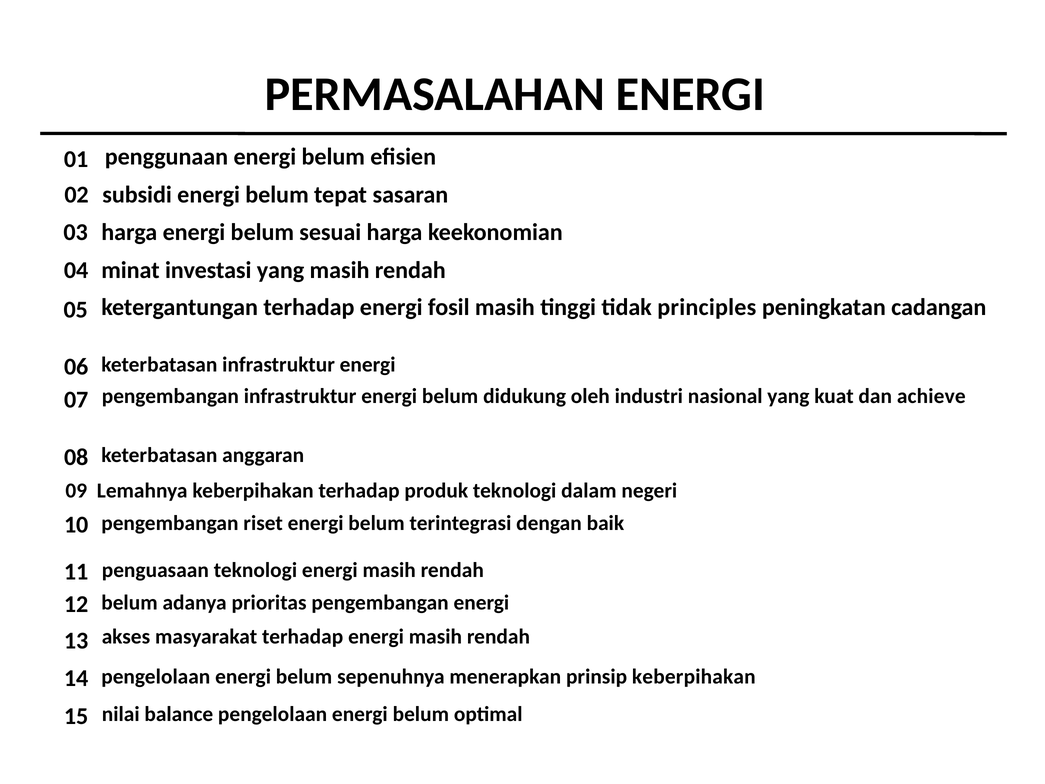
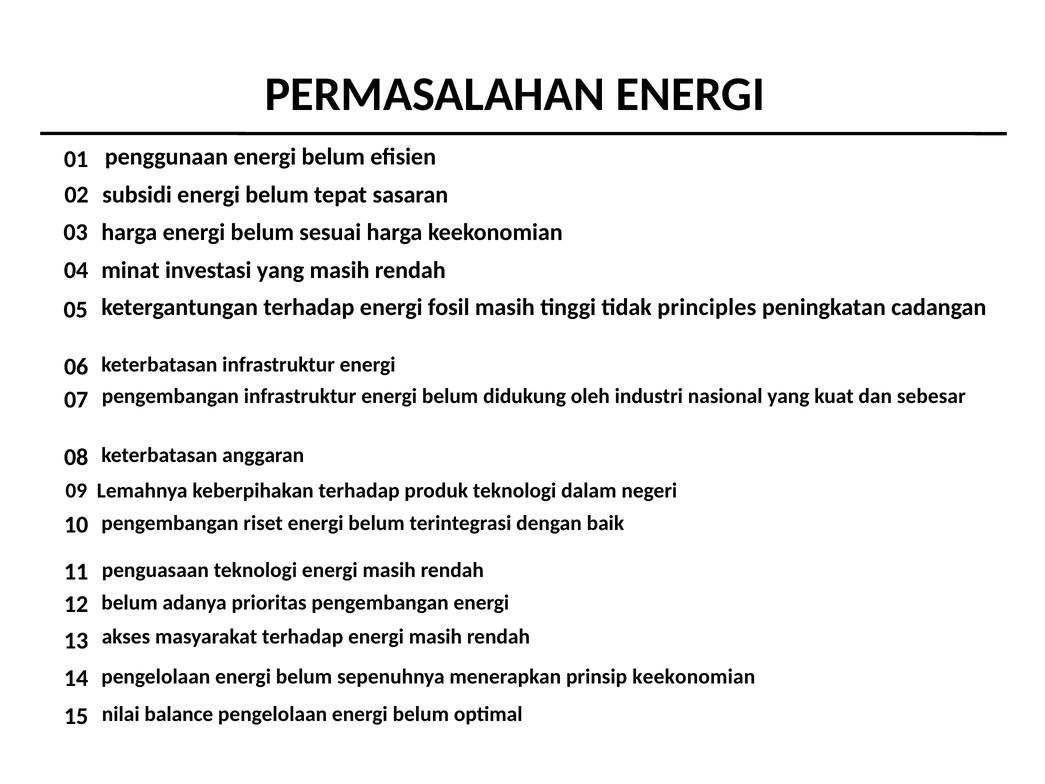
achieve: achieve -> sebesar
prinsip keberpihakan: keberpihakan -> keekonomian
